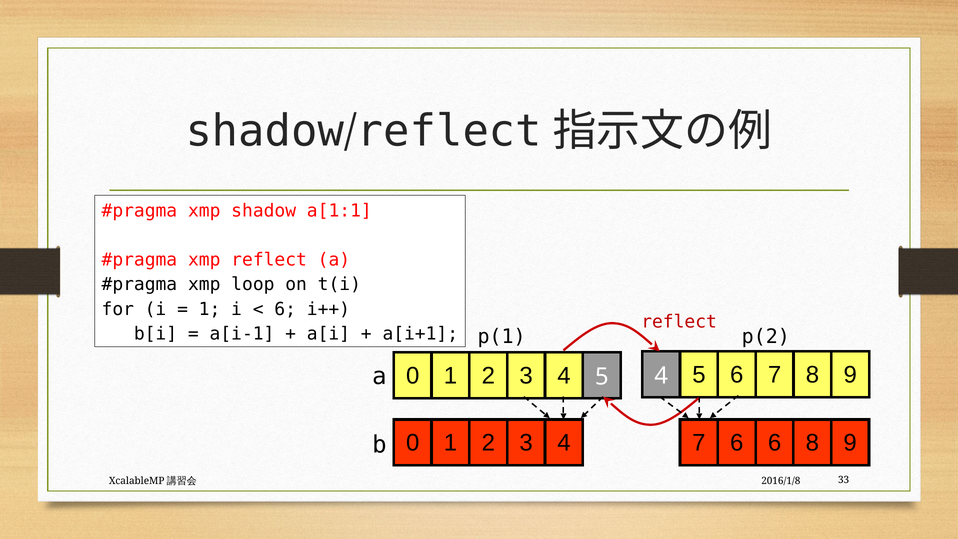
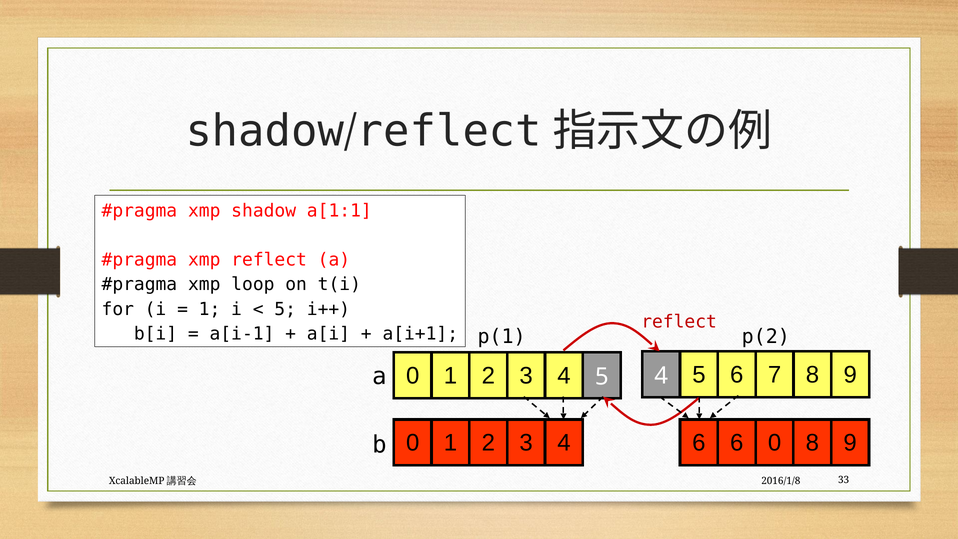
6 at (285, 309): 6 -> 5
4 7: 7 -> 6
6 6: 6 -> 0
